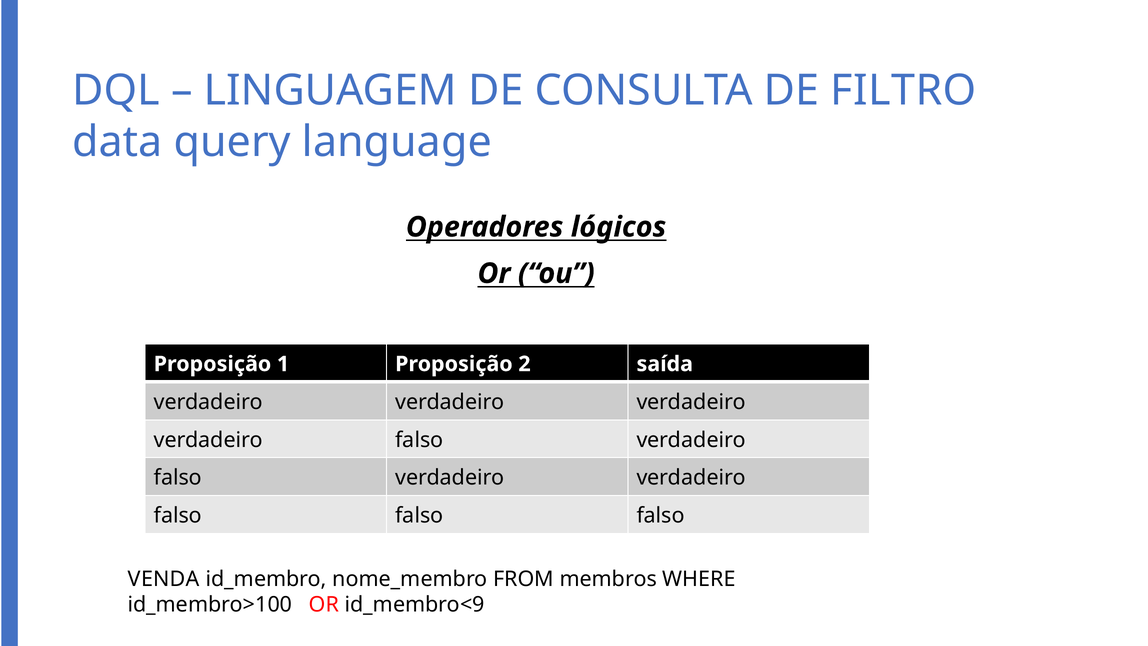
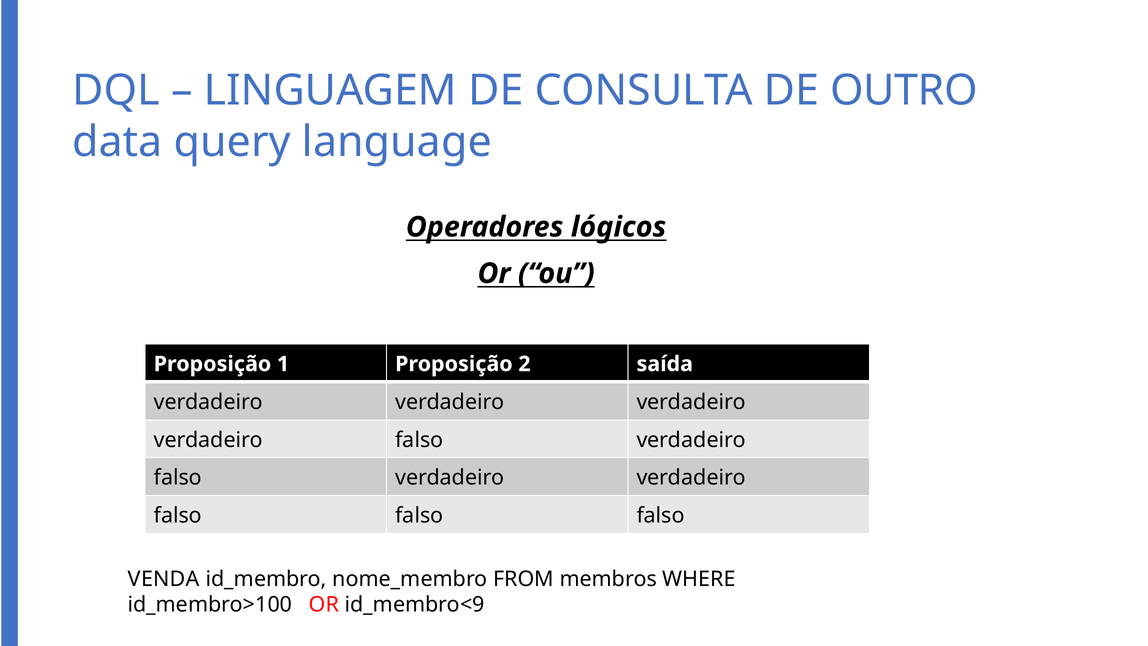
FILTRO: FILTRO -> OUTRO
